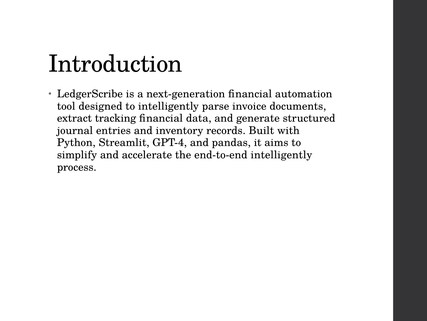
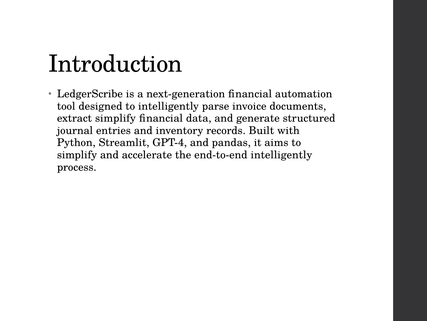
extract tracking: tracking -> simplify
